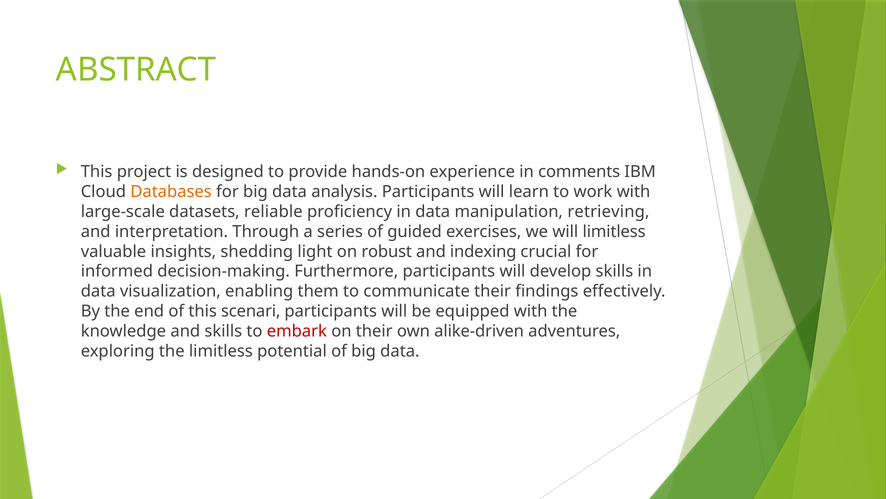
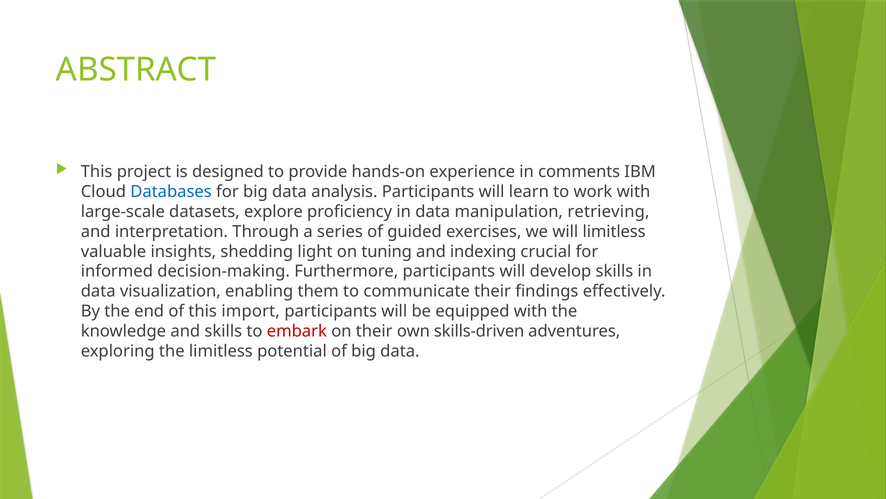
Databases colour: orange -> blue
reliable: reliable -> explore
robust: robust -> tuning
scenari: scenari -> import
alike-driven: alike-driven -> skills-driven
